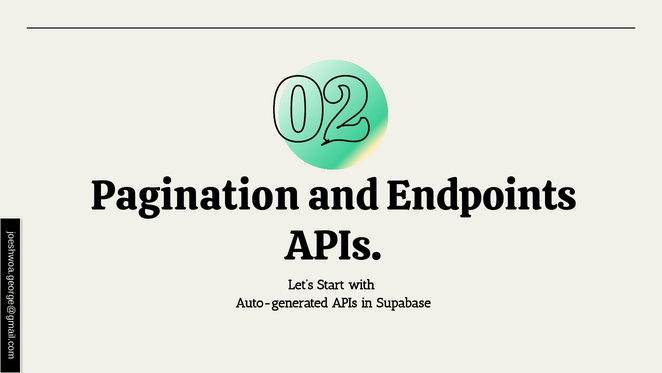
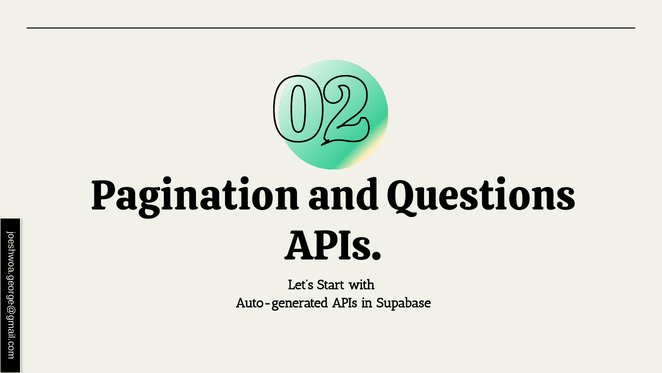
Endpoints: Endpoints -> Questions
